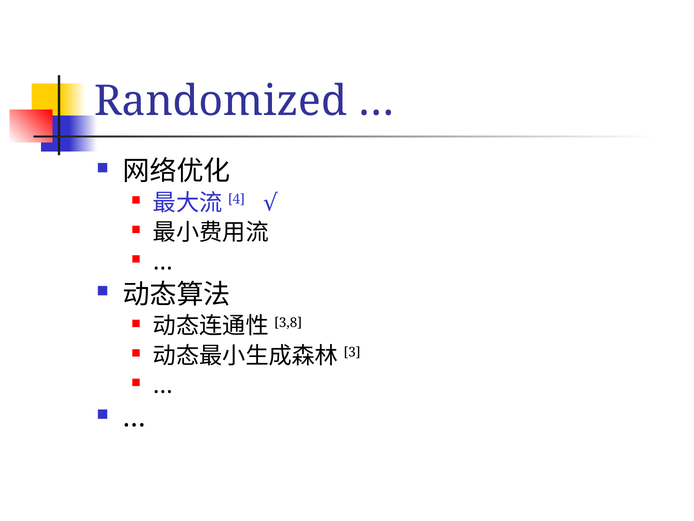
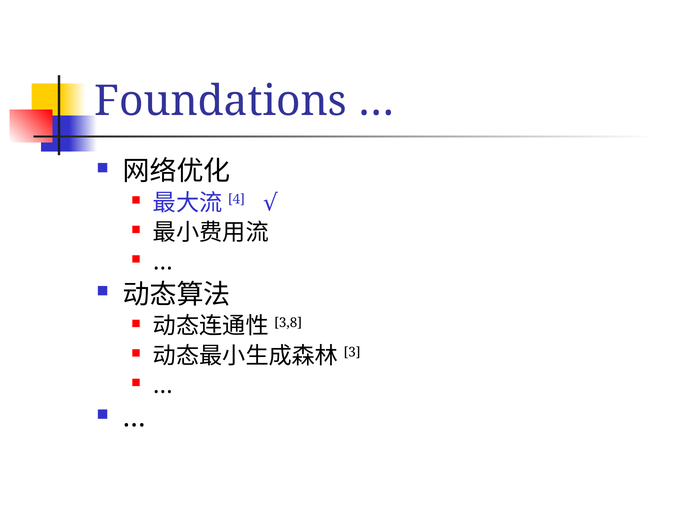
Randomized: Randomized -> Foundations
